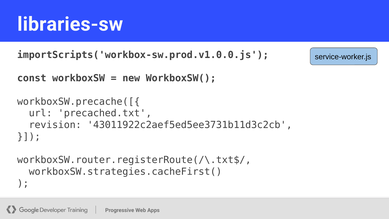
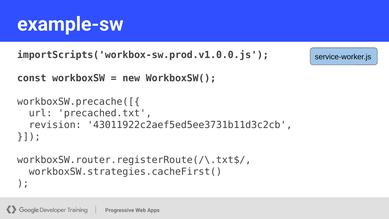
libraries-sw: libraries-sw -> example-sw
